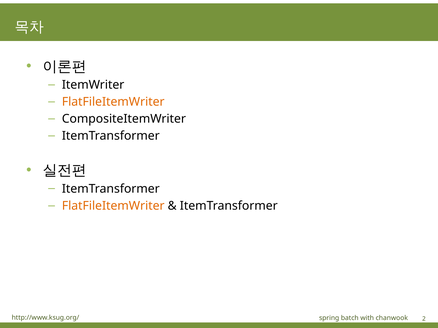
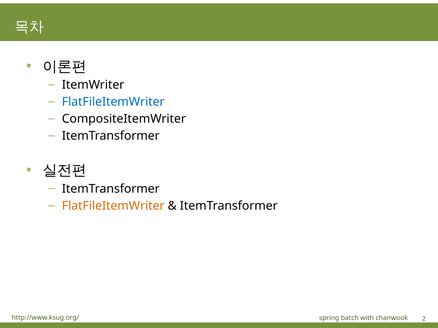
FlatFileItemWriter at (113, 102) colour: orange -> blue
